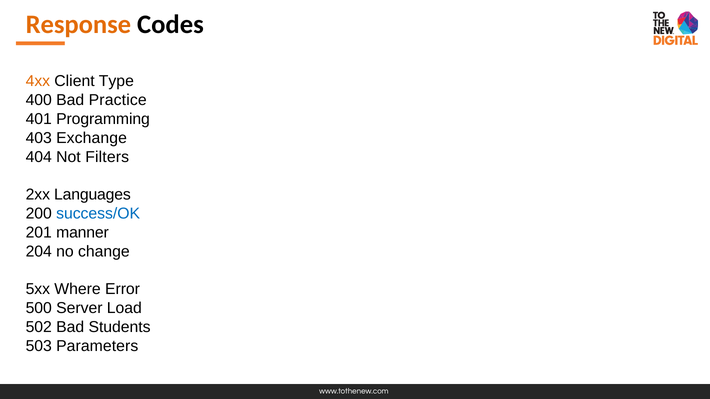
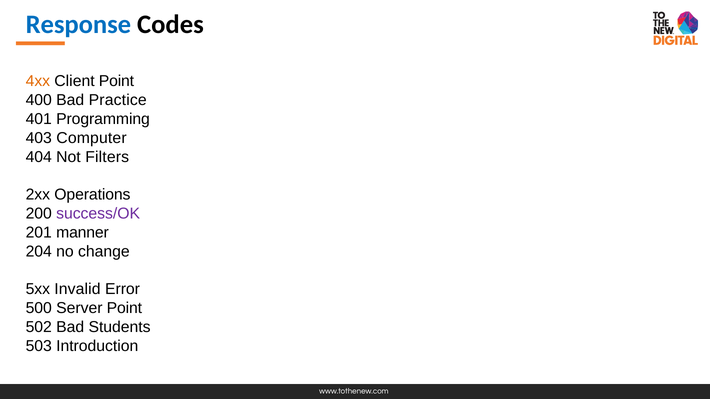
Response colour: orange -> blue
Client Type: Type -> Point
Exchange: Exchange -> Computer
Languages: Languages -> Operations
success/OK colour: blue -> purple
Where: Where -> Invalid
Server Load: Load -> Point
Parameters: Parameters -> Introduction
